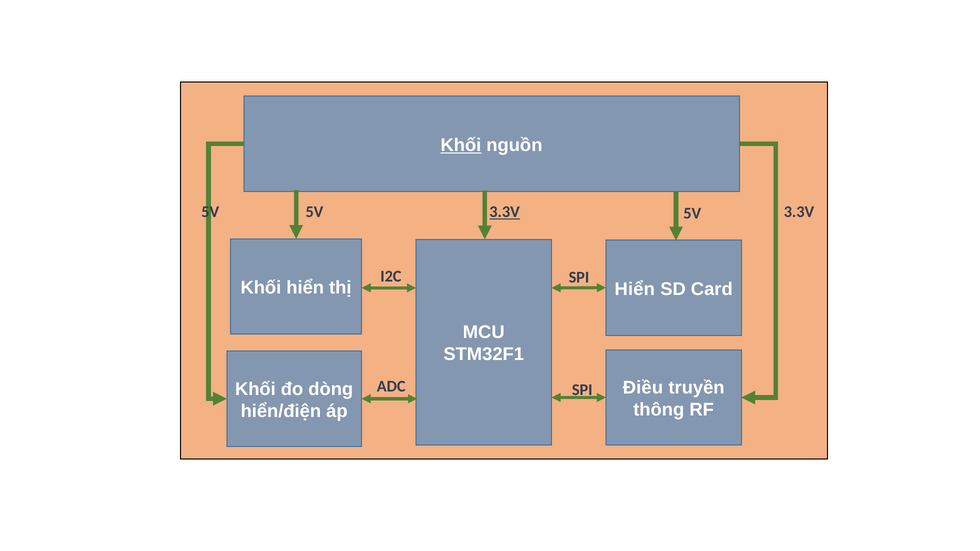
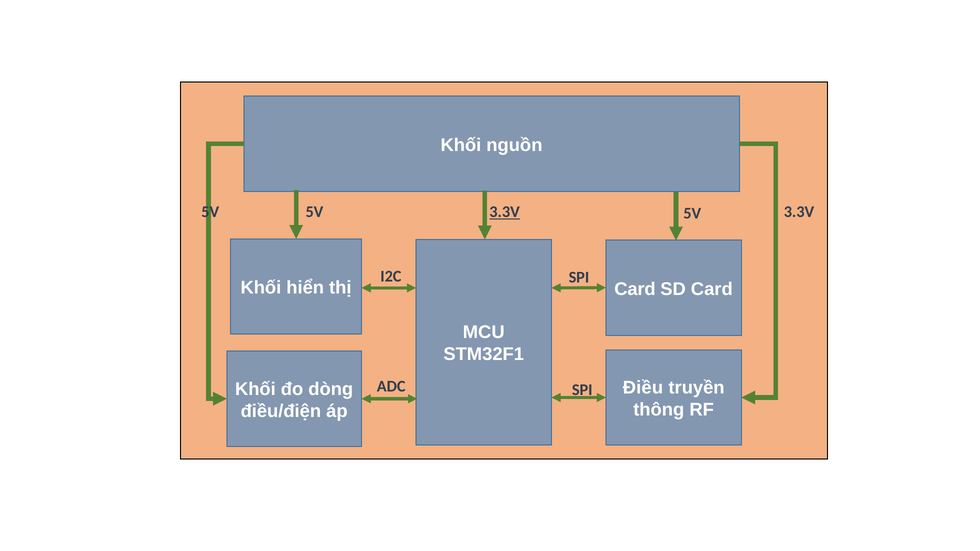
Khối at (461, 145) underline: present -> none
thị Hiển: Hiển -> Card
hiển/điện: hiển/điện -> điều/điện
